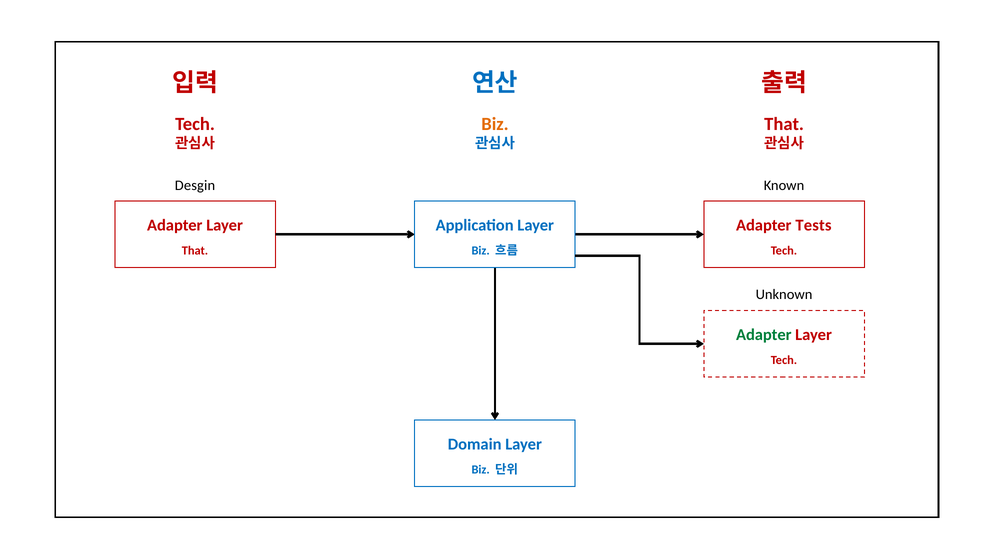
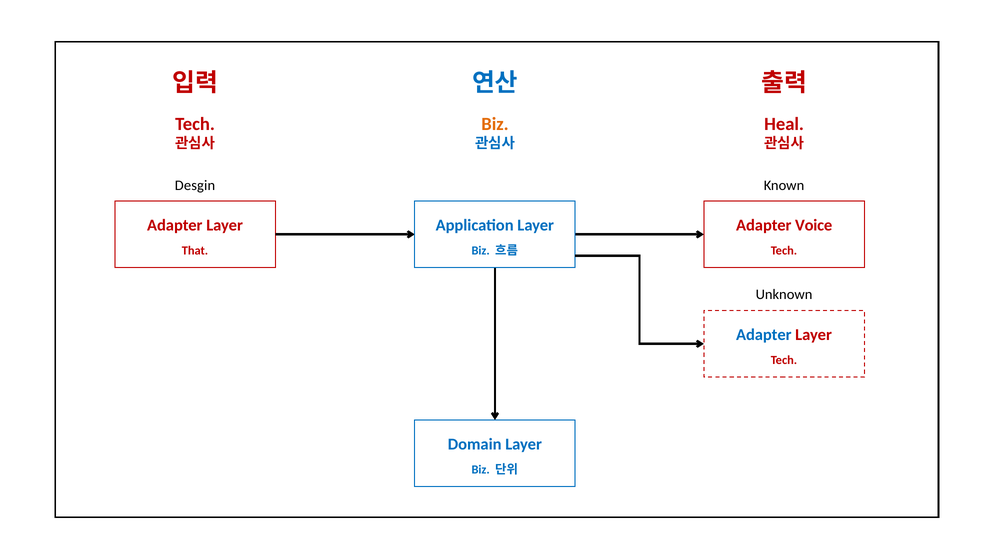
That at (784, 124): That -> Heal
Tests: Tests -> Voice
Adapter at (764, 335) colour: green -> blue
